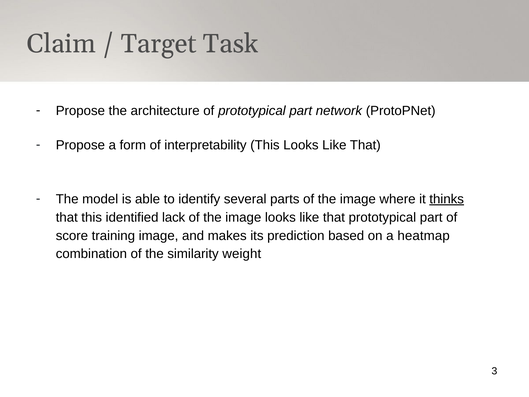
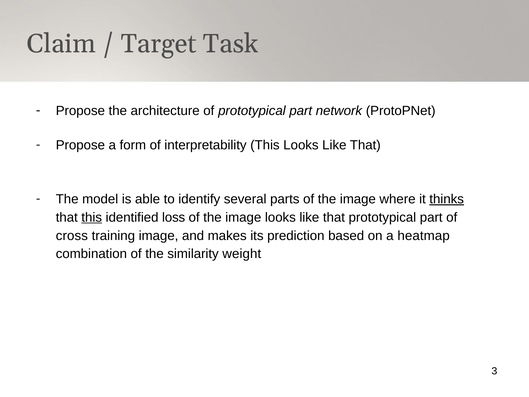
this at (92, 217) underline: none -> present
lack: lack -> loss
score: score -> cross
